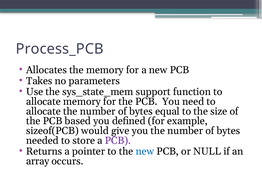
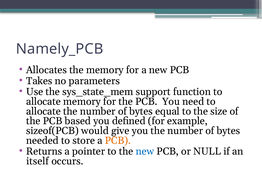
Process_PCB: Process_PCB -> Namely_PCB
PCB at (118, 141) colour: purple -> orange
array: array -> itself
